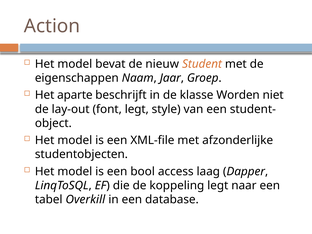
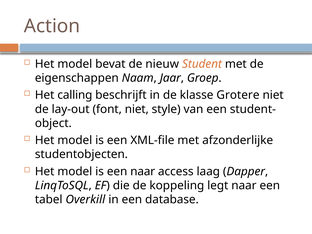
aparte: aparte -> calling
Worden: Worden -> Grotere
font legt: legt -> niet
een bool: bool -> naar
